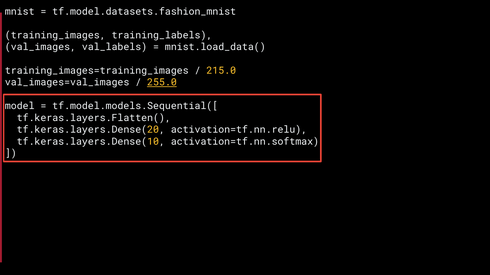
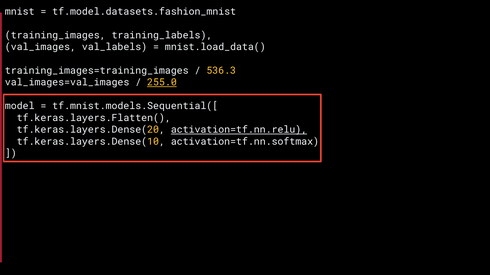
215.0: 215.0 -> 536.3
tf.model.models.Sequential([: tf.model.models.Sequential([ -> tf.mnist.models.Sequential([
activation=tf.nn.relu underline: none -> present
